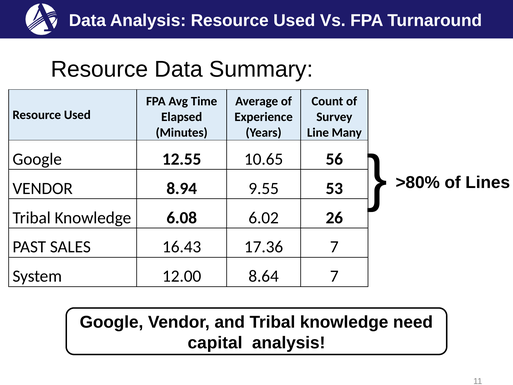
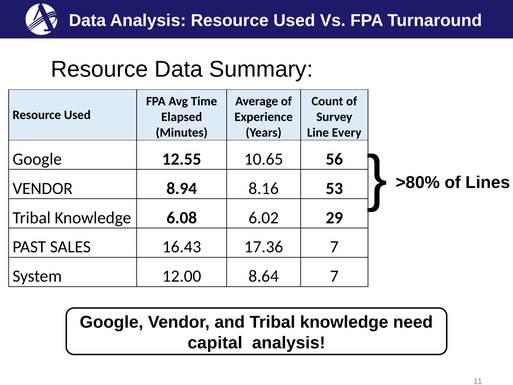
Many: Many -> Every
9.55: 9.55 -> 8.16
26: 26 -> 29
